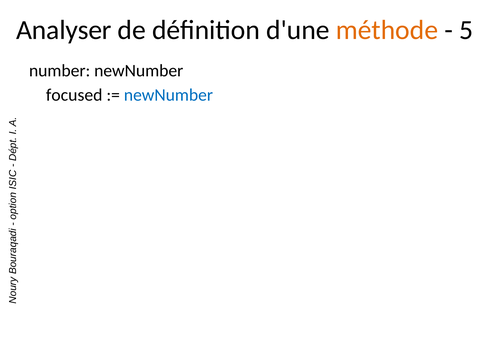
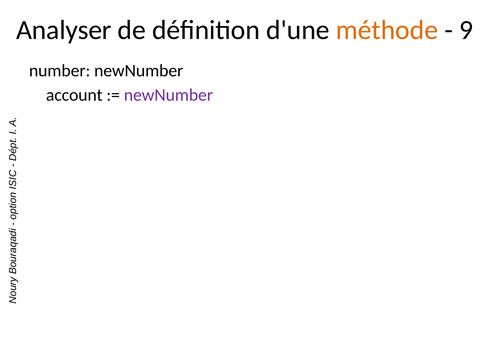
5: 5 -> 9
focused: focused -> account
newNumber at (168, 95) colour: blue -> purple
